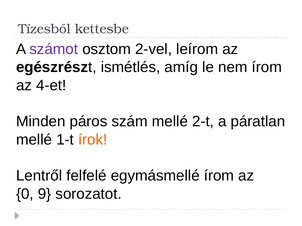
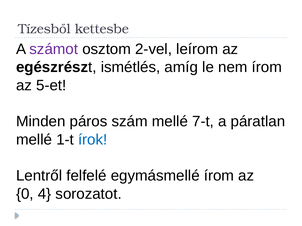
4-et: 4-et -> 5-et
2-t: 2-t -> 7-t
írok colour: orange -> blue
9: 9 -> 4
